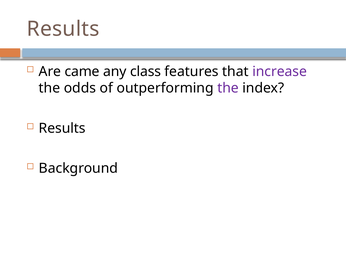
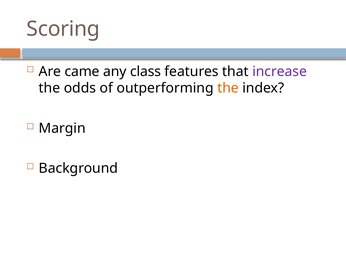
Results at (63, 29): Results -> Scoring
the at (228, 88) colour: purple -> orange
Results at (62, 129): Results -> Margin
